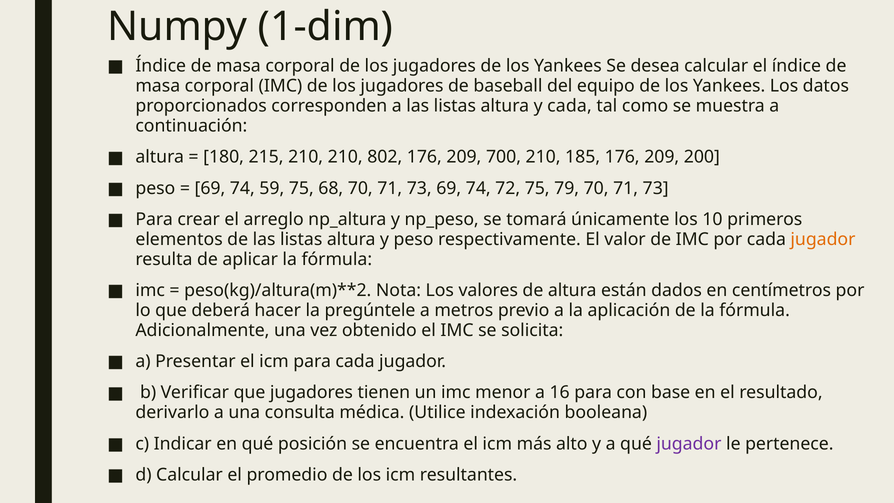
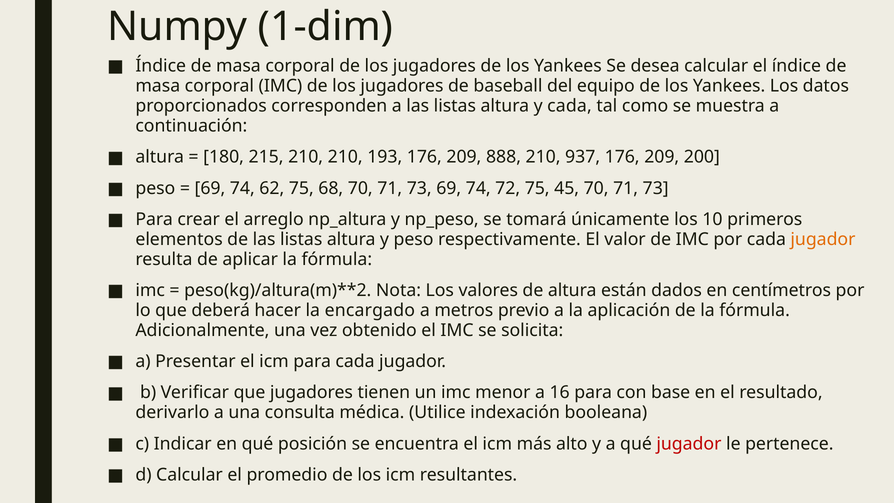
802: 802 -> 193
700: 700 -> 888
185: 185 -> 937
59: 59 -> 62
79: 79 -> 45
pregúntele: pregúntele -> encargado
jugador at (689, 444) colour: purple -> red
